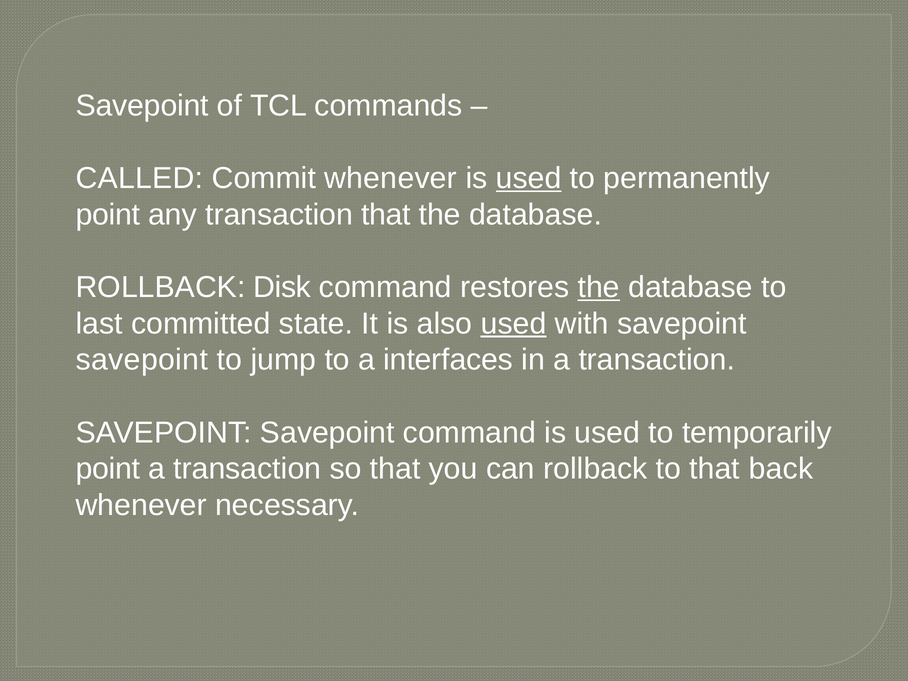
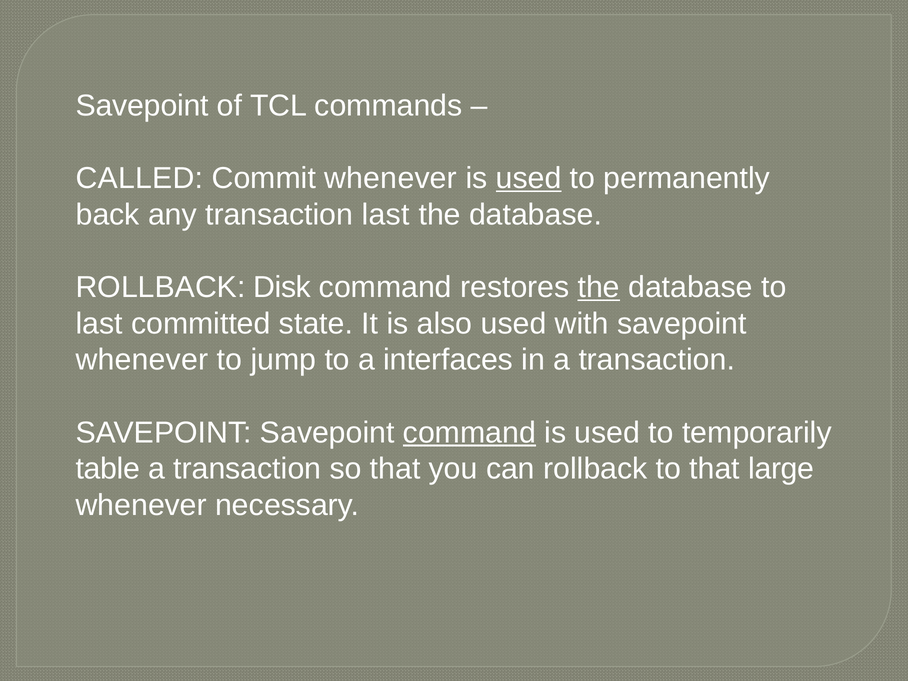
point at (108, 215): point -> back
transaction that: that -> last
used at (514, 324) underline: present -> none
savepoint at (142, 360): savepoint -> whenever
command at (469, 433) underline: none -> present
point at (108, 469): point -> table
back: back -> large
